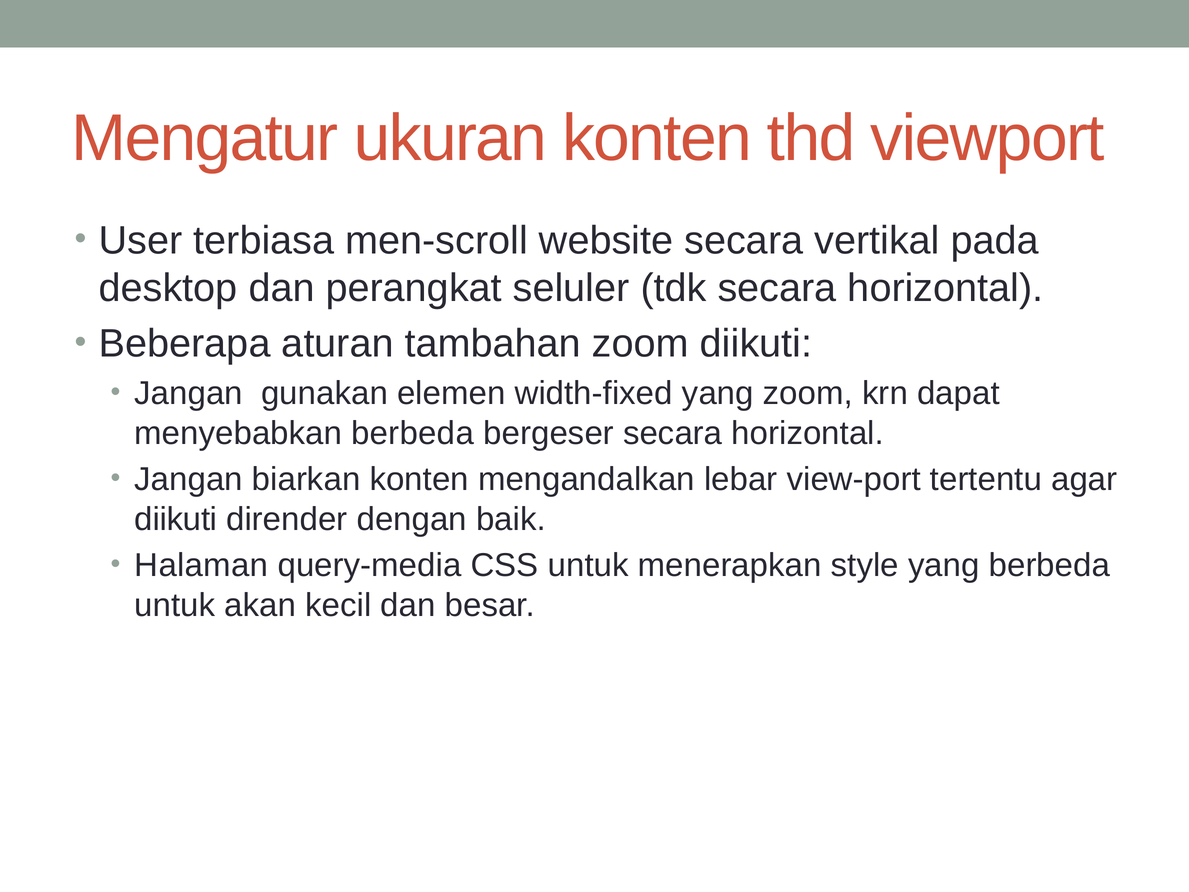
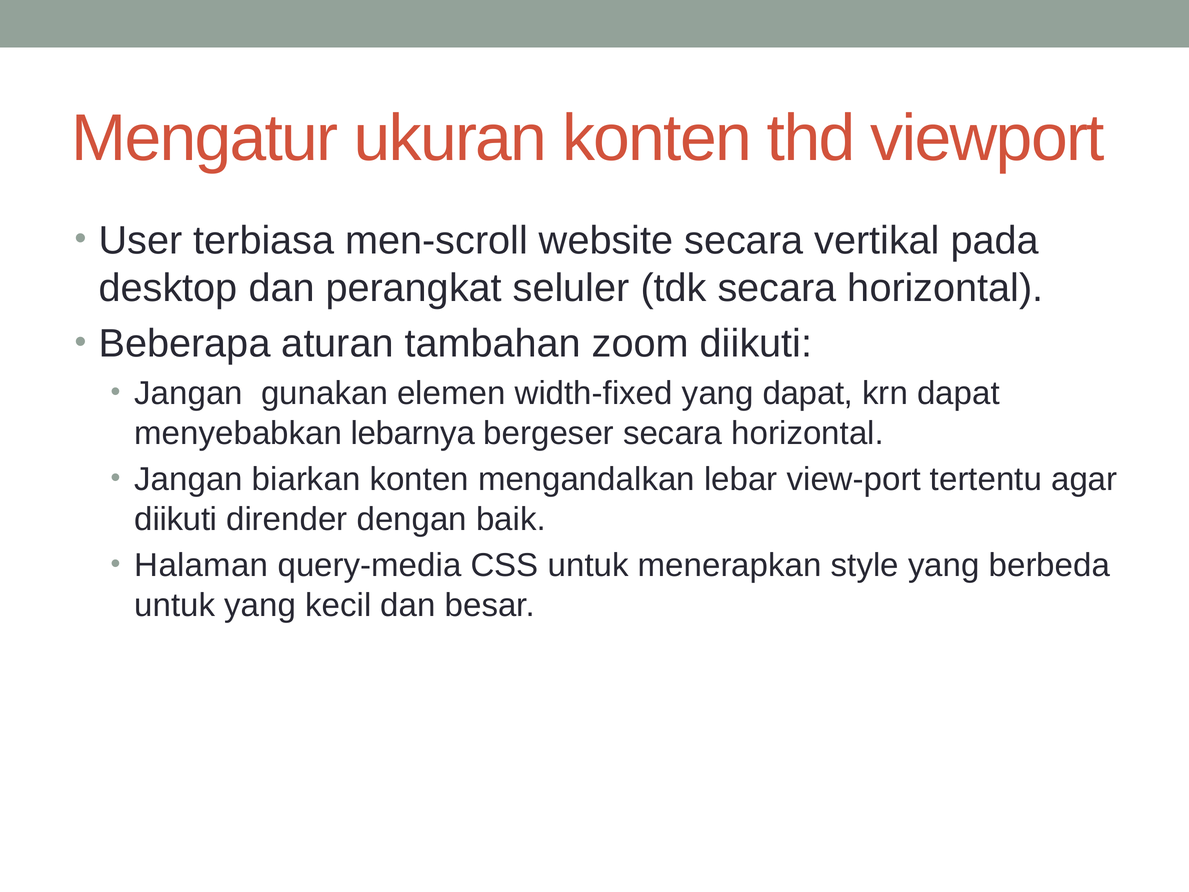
yang zoom: zoom -> dapat
menyebabkan berbeda: berbeda -> lebarnya
untuk akan: akan -> yang
